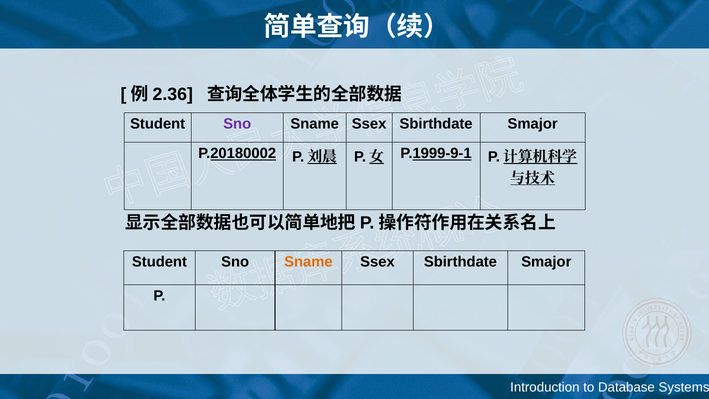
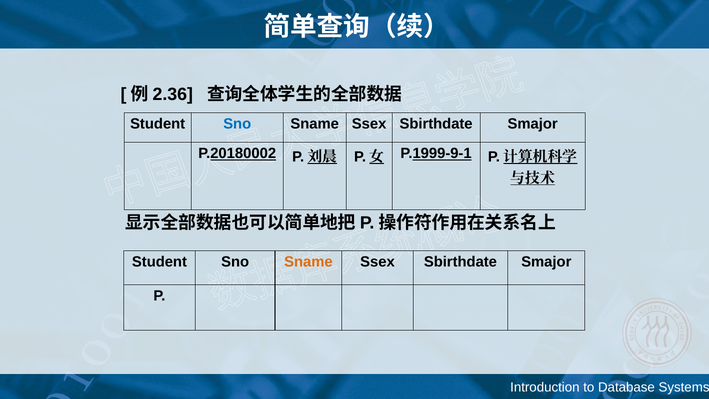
Sno at (237, 124) colour: purple -> blue
